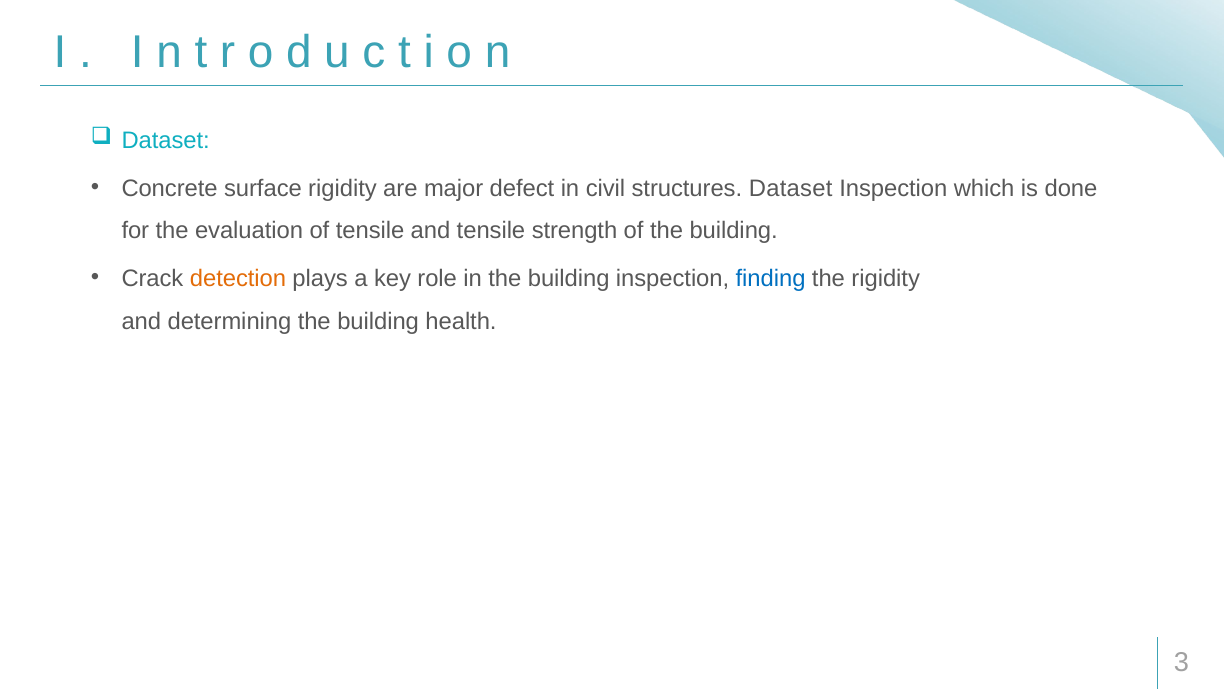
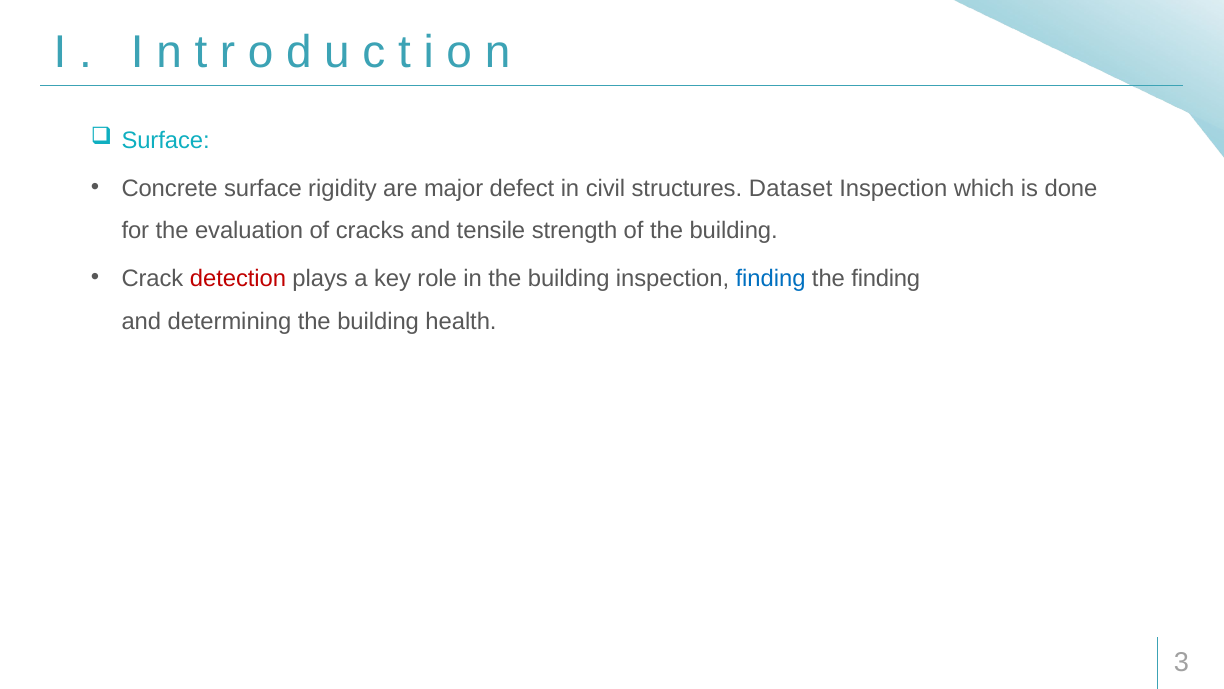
Dataset at (166, 141): Dataset -> Surface
of tensile: tensile -> cracks
detection colour: orange -> red
the rigidity: rigidity -> finding
